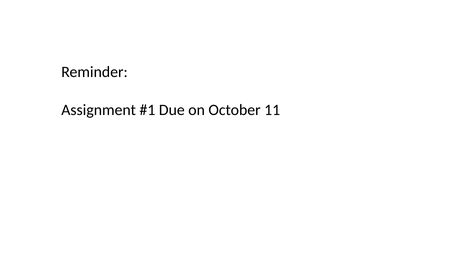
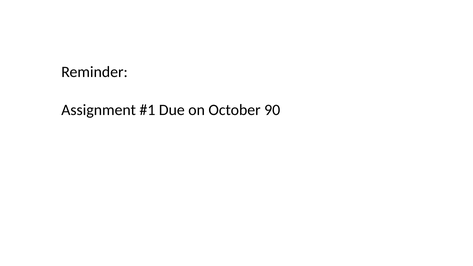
11: 11 -> 90
